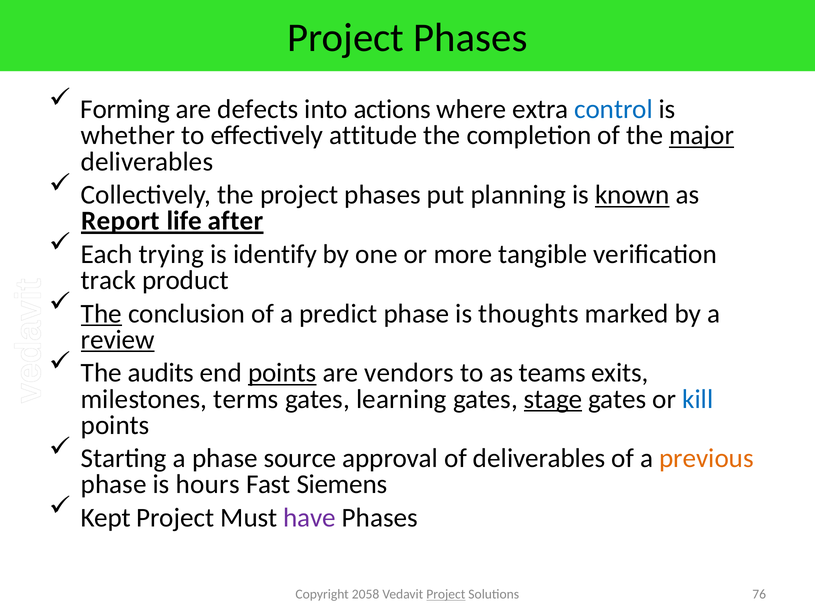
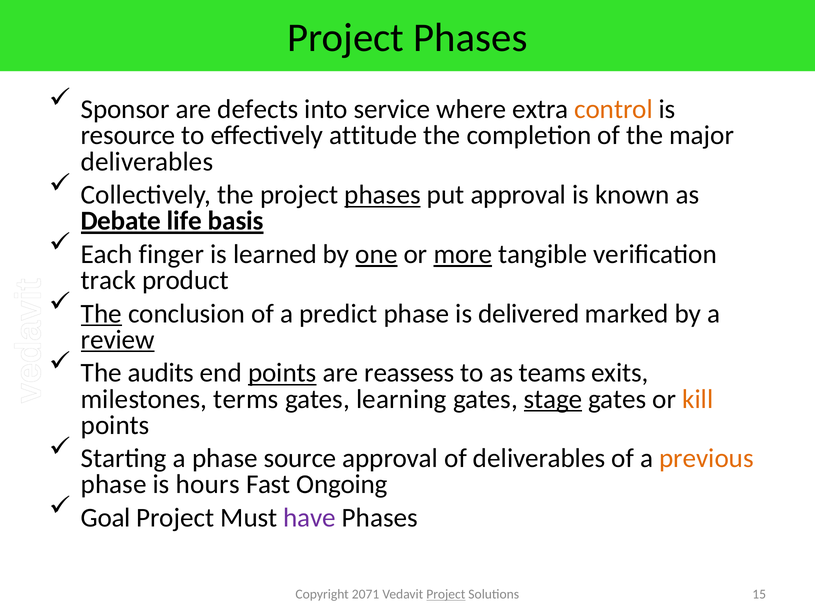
Forming: Forming -> Sponsor
actions: actions -> service
control colour: blue -> orange
whether: whether -> resource
major underline: present -> none
phases at (383, 195) underline: none -> present
put planning: planning -> approval
known underline: present -> none
Report: Report -> Debate
after: after -> basis
trying: trying -> finger
identify: identify -> learned
one underline: none -> present
more underline: none -> present
thoughts: thoughts -> delivered
vendors: vendors -> reassess
kill colour: blue -> orange
Siemens: Siemens -> Ongoing
Kept: Kept -> Goal
2058: 2058 -> 2071
76: 76 -> 15
